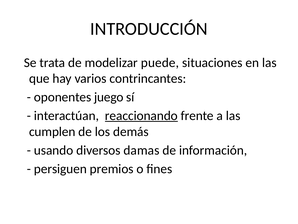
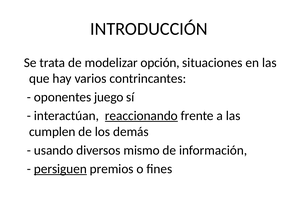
puede: puede -> opción
damas: damas -> mismo
persiguen underline: none -> present
